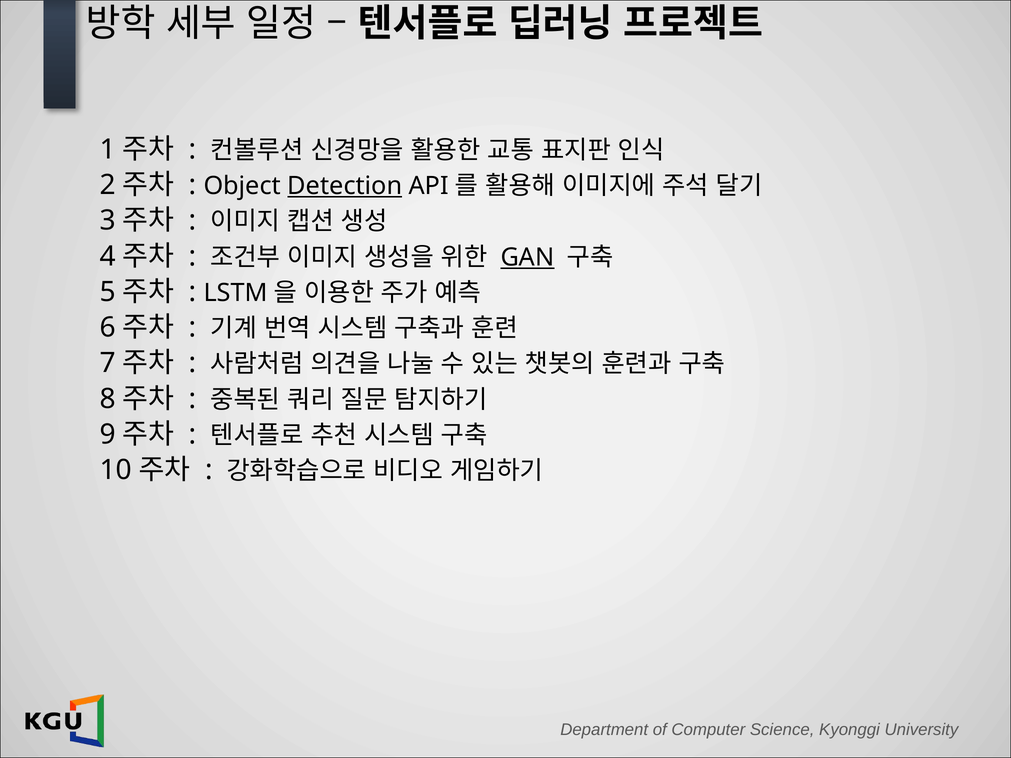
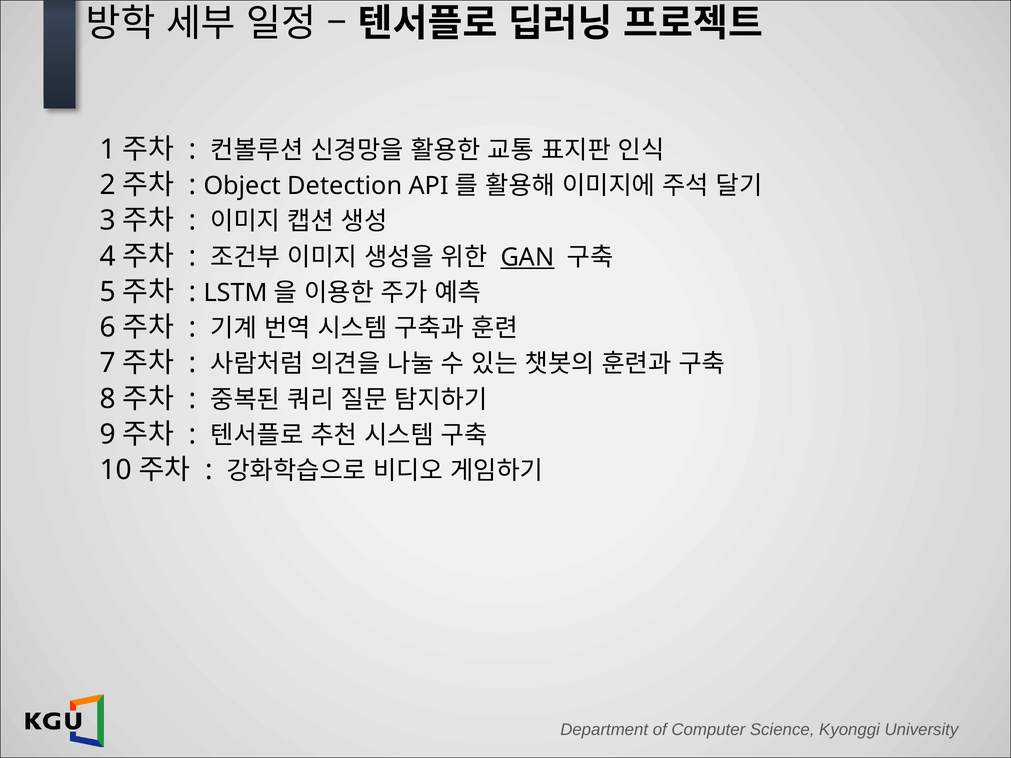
Detection underline: present -> none
